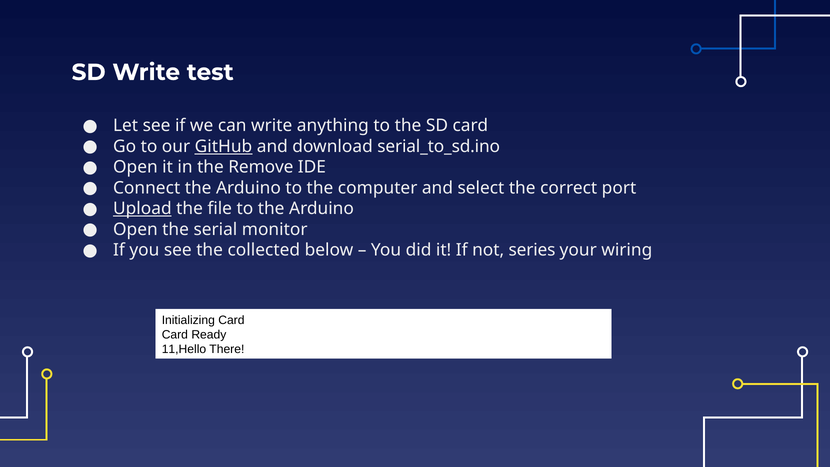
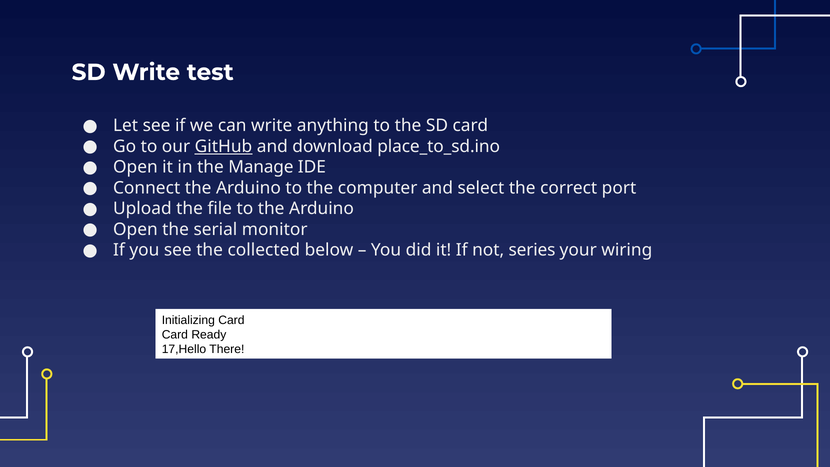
serial_to_sd.ino: serial_to_sd.ino -> place_to_sd.ino
Remove: Remove -> Manage
Upload underline: present -> none
11,Hello: 11,Hello -> 17,Hello
